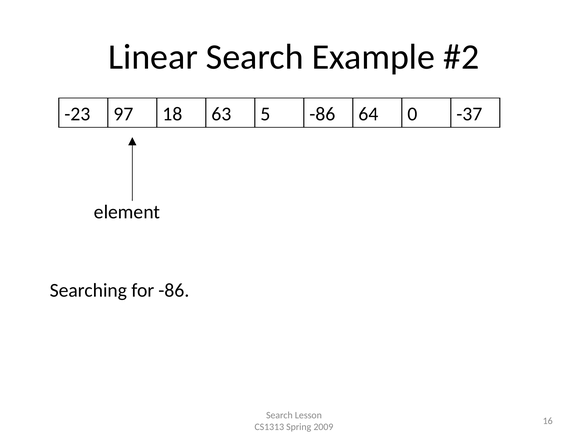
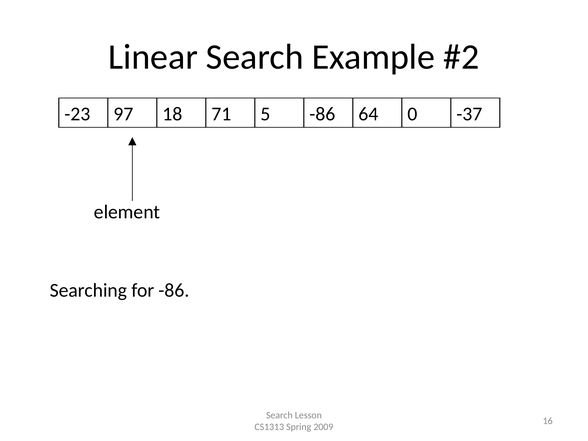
63: 63 -> 71
